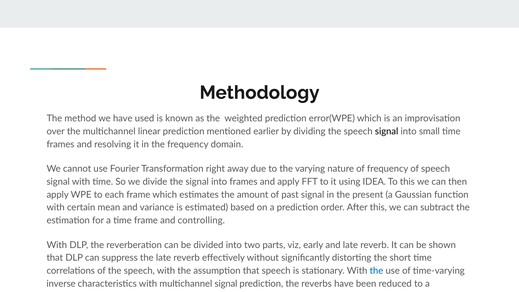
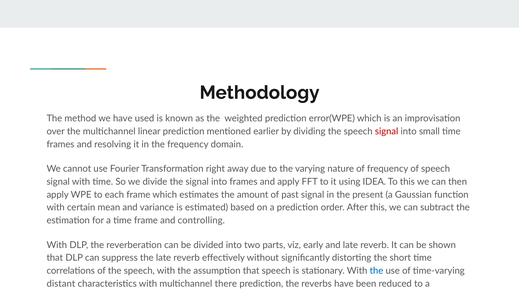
signal at (387, 131) colour: black -> red
inverse: inverse -> distant
multichannel signal: signal -> there
